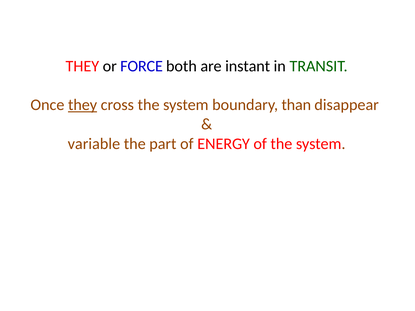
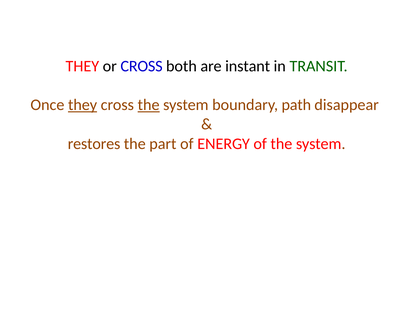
or FORCE: FORCE -> CROSS
the at (149, 105) underline: none -> present
than: than -> path
variable: variable -> restores
